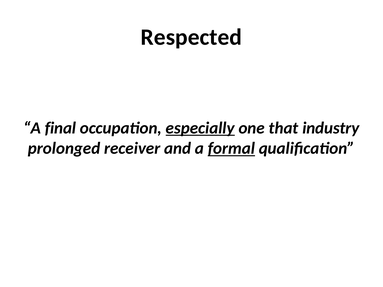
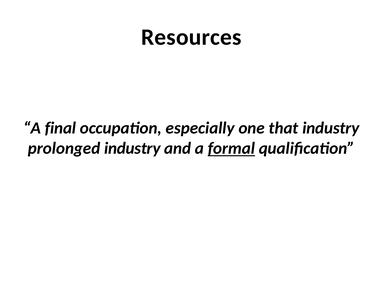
Respected: Respected -> Resources
especially underline: present -> none
prolonged receiver: receiver -> industry
